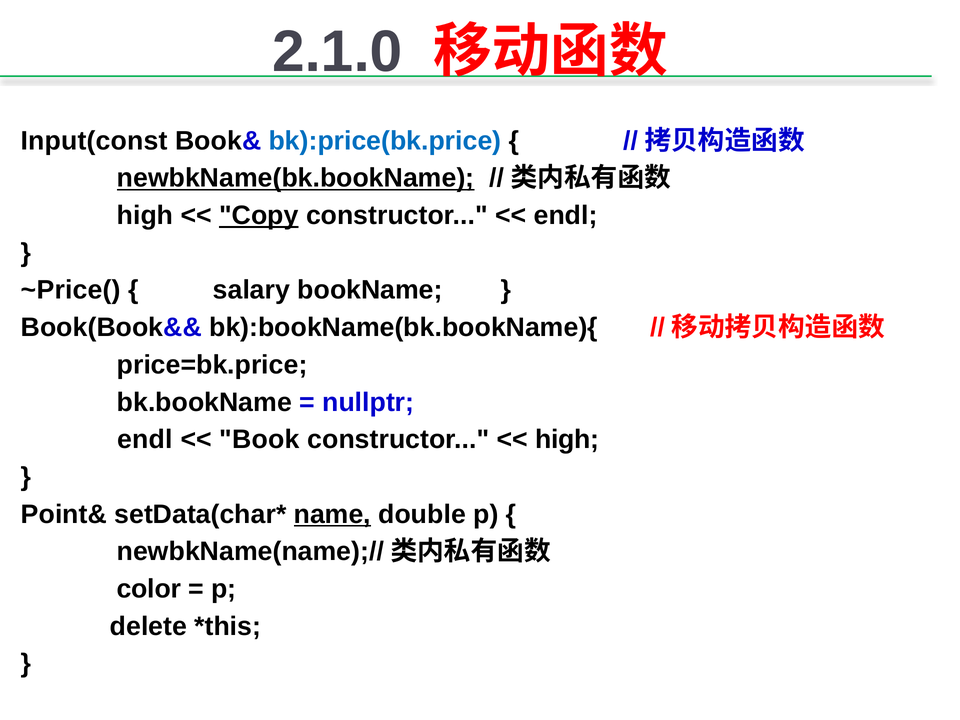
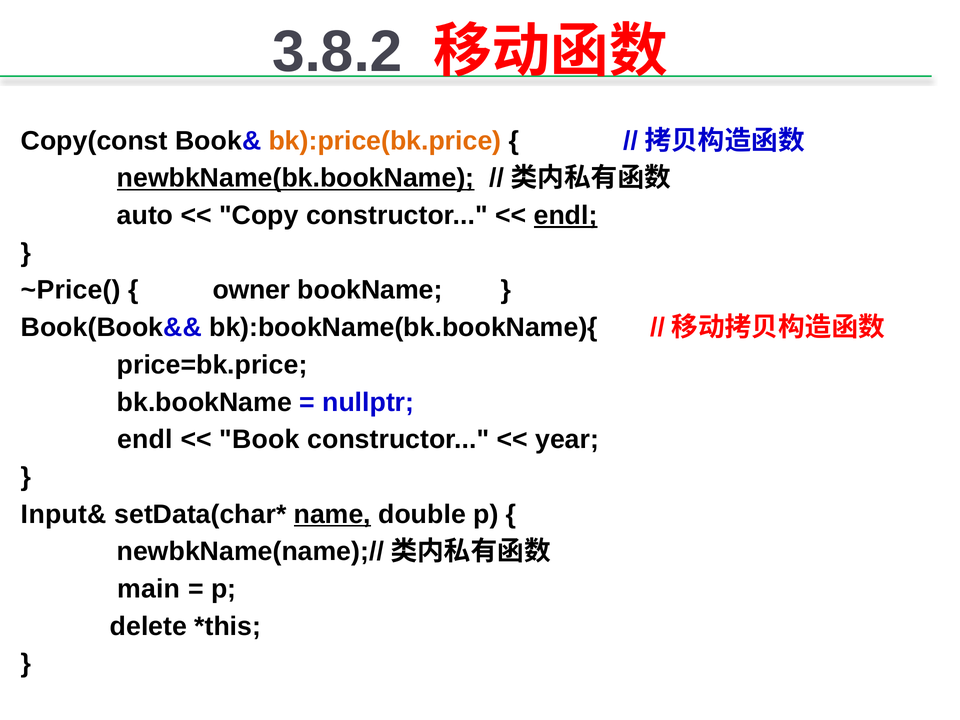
2.1.0: 2.1.0 -> 3.8.2
Input(const: Input(const -> Copy(const
bk):price(bk.price colour: blue -> orange
high at (145, 216): high -> auto
Copy underline: present -> none
endl at (566, 216) underline: none -> present
salary: salary -> owner
high at (567, 440): high -> year
Point&: Point& -> Input&
color: color -> main
